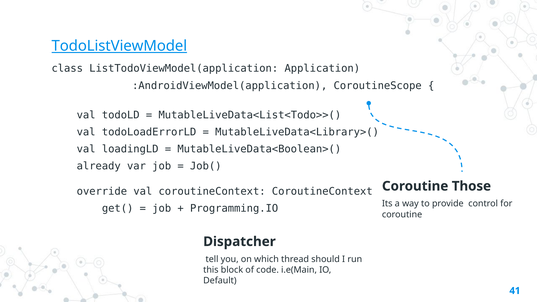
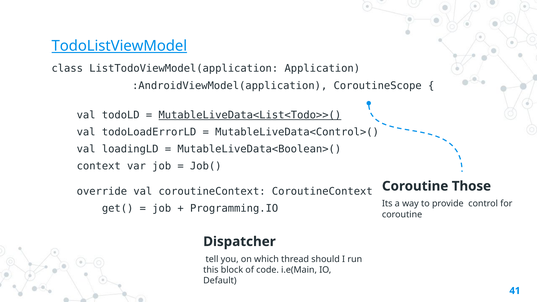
MutableLiveData<List<Todo>>( underline: none -> present
MutableLiveData<Library>(: MutableLiveData<Library>( -> MutableLiveData<Control>(
already: already -> context
